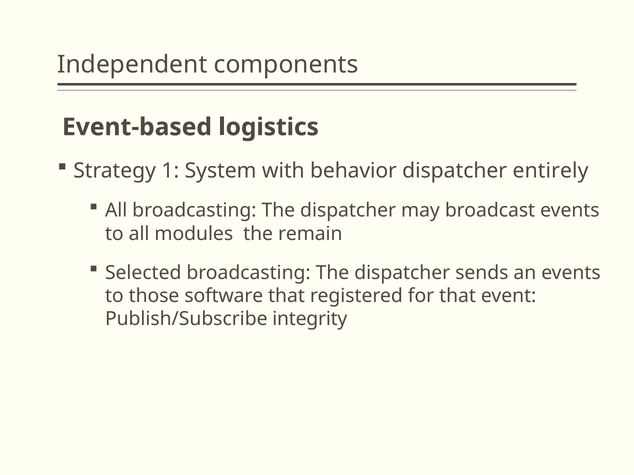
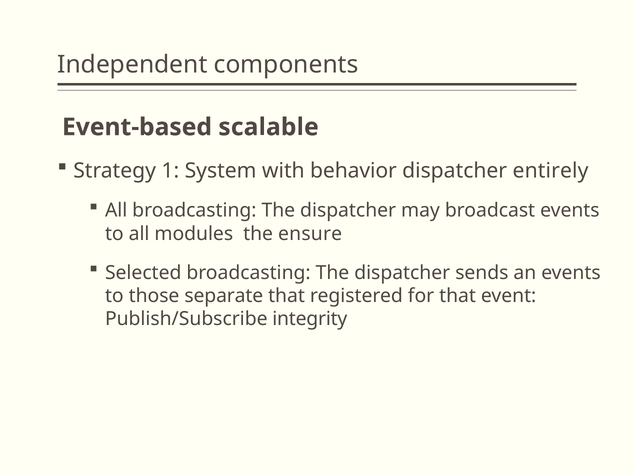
logistics: logistics -> scalable
remain: remain -> ensure
software: software -> separate
